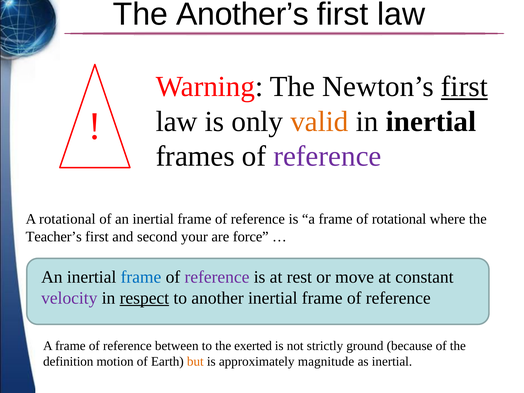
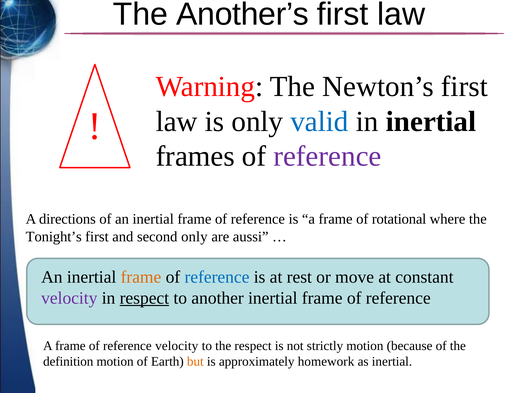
first at (464, 87) underline: present -> none
valid colour: orange -> blue
A rotational: rotational -> directions
Teacher’s: Teacher’s -> Tonight’s
second your: your -> only
force: force -> aussi
frame at (141, 277) colour: blue -> orange
reference at (217, 277) colour: purple -> blue
reference between: between -> velocity
the exerted: exerted -> respect
strictly ground: ground -> motion
magnitude: magnitude -> homework
